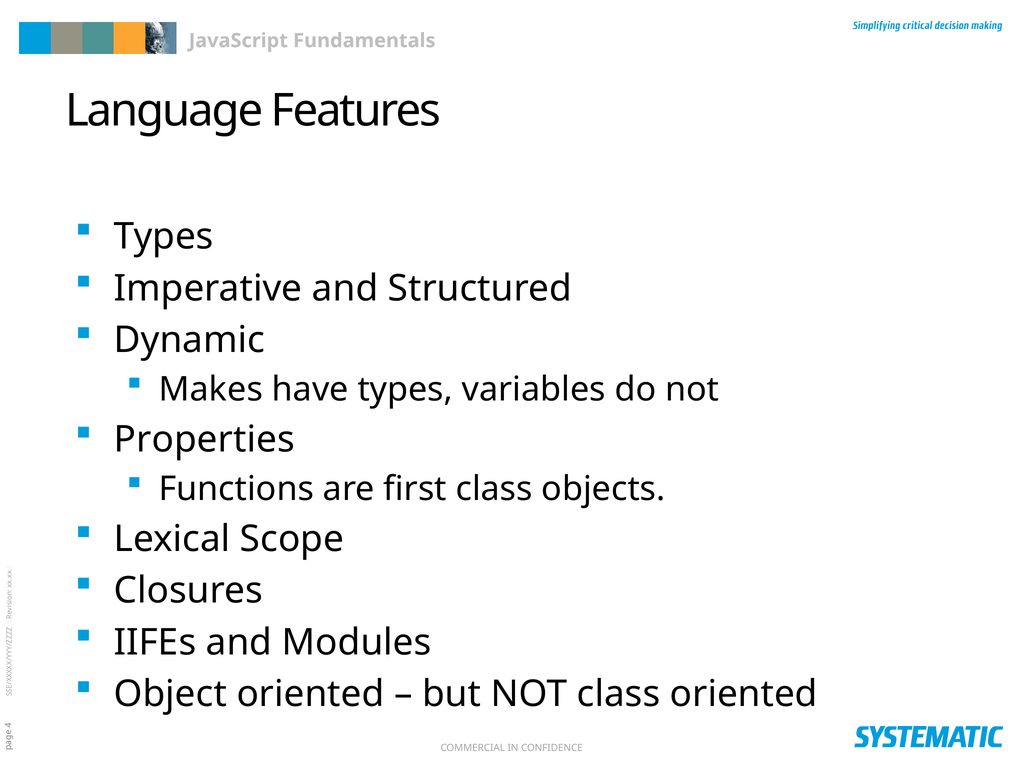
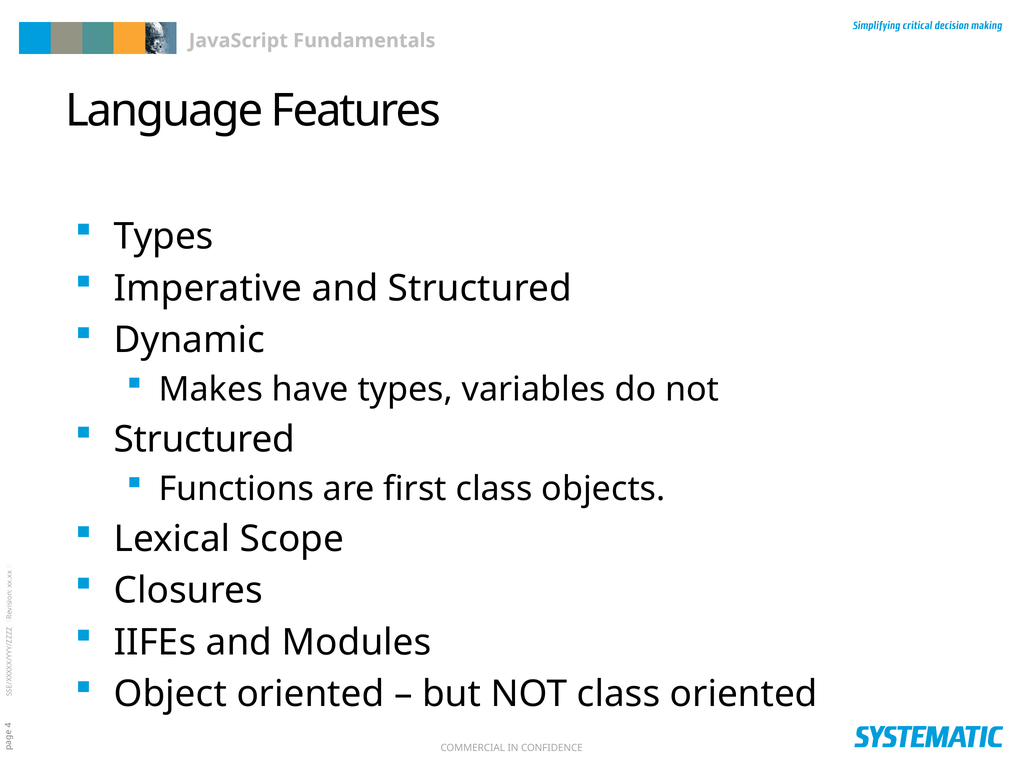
Properties at (204, 440): Properties -> Structured
